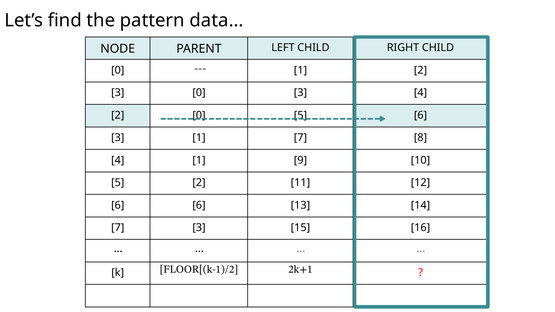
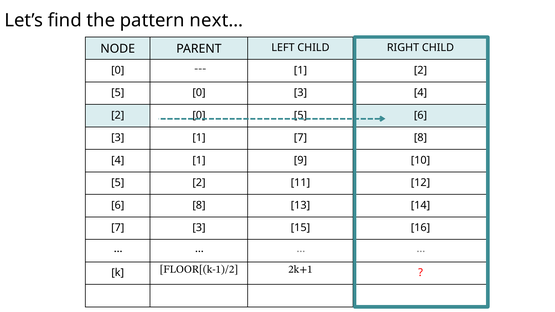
data…: data… -> next…
3 at (118, 93): 3 -> 5
6 6: 6 -> 8
